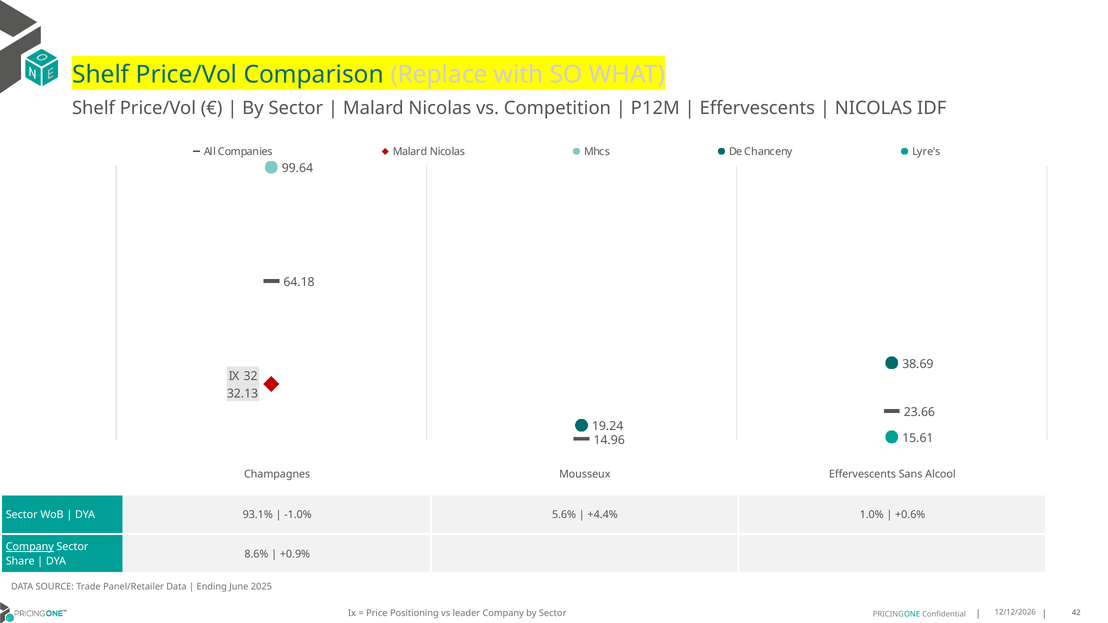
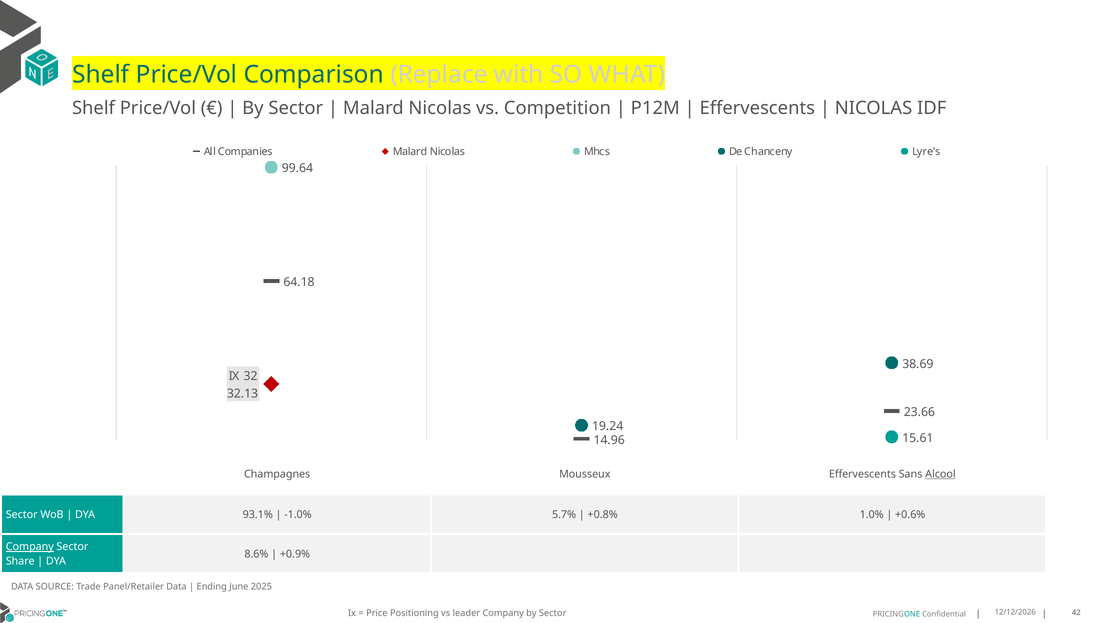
Alcool underline: none -> present
5.6%: 5.6% -> 5.7%
+4.4%: +4.4% -> +0.8%
